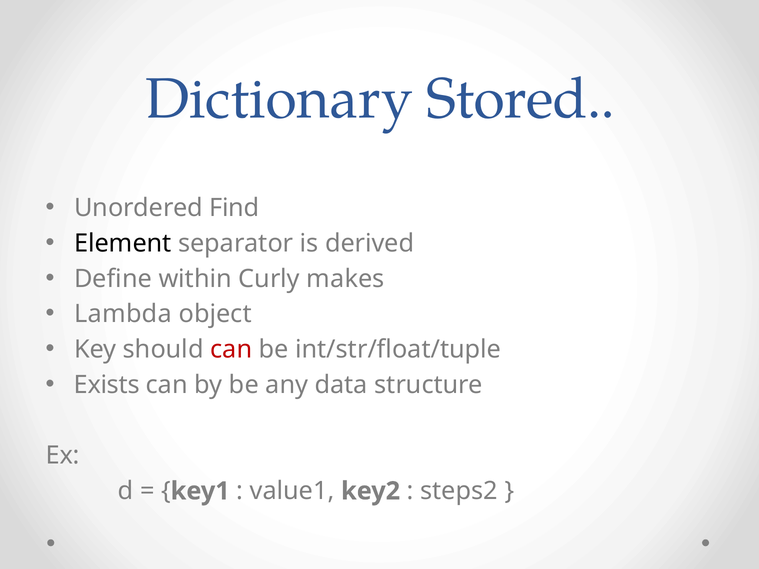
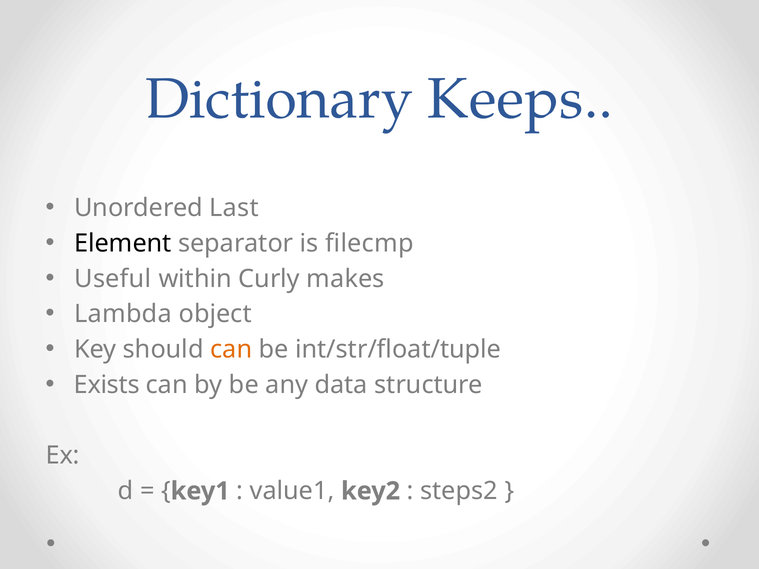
Stored: Stored -> Keeps
Find: Find -> Last
derived: derived -> filecmp
Define: Define -> Useful
can at (231, 350) colour: red -> orange
